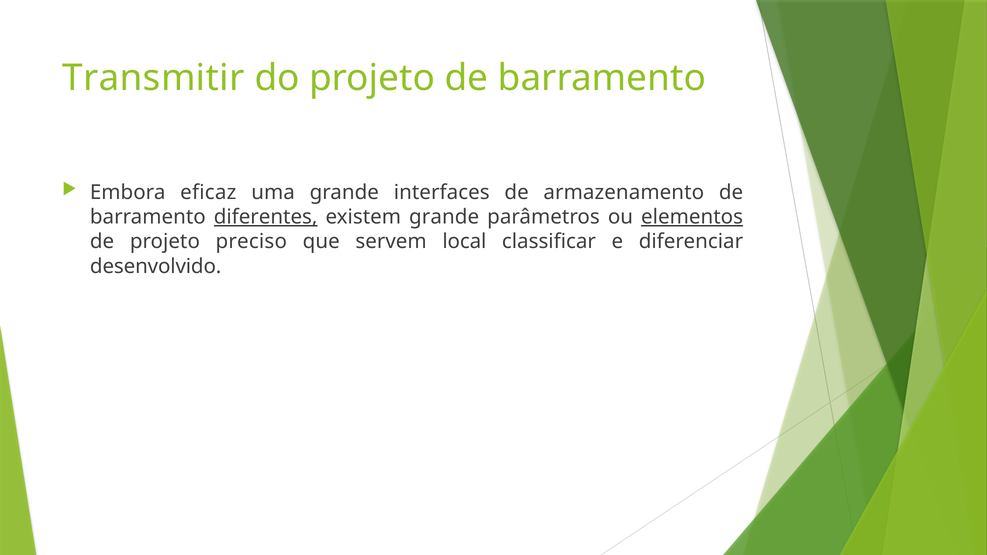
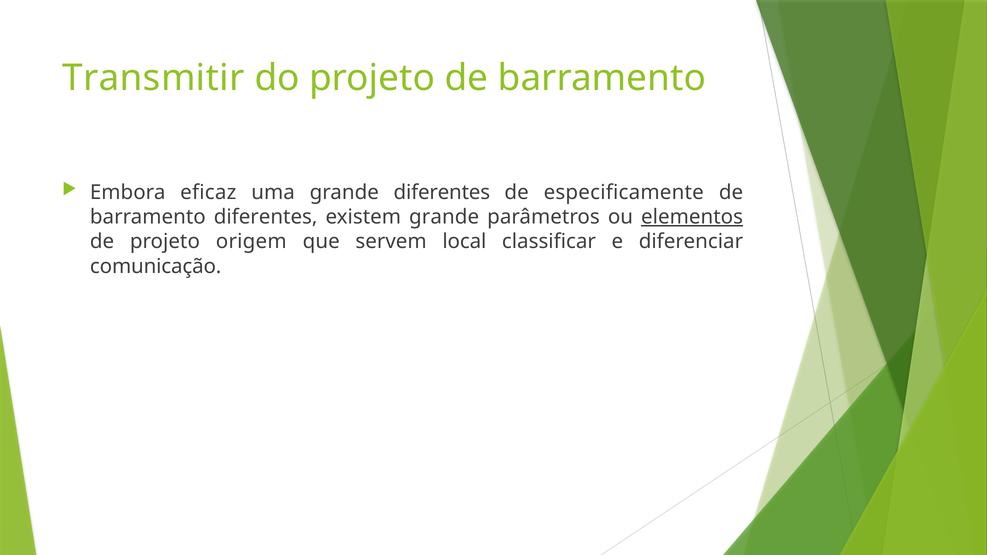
grande interfaces: interfaces -> diferentes
armazenamento: armazenamento -> especificamente
diferentes at (266, 217) underline: present -> none
preciso: preciso -> origem
desenvolvido: desenvolvido -> comunicação
